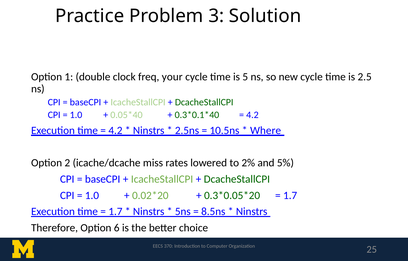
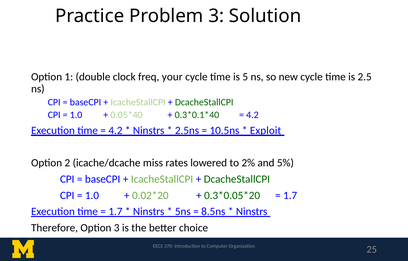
Where: Where -> Exploit
Option 6: 6 -> 3
